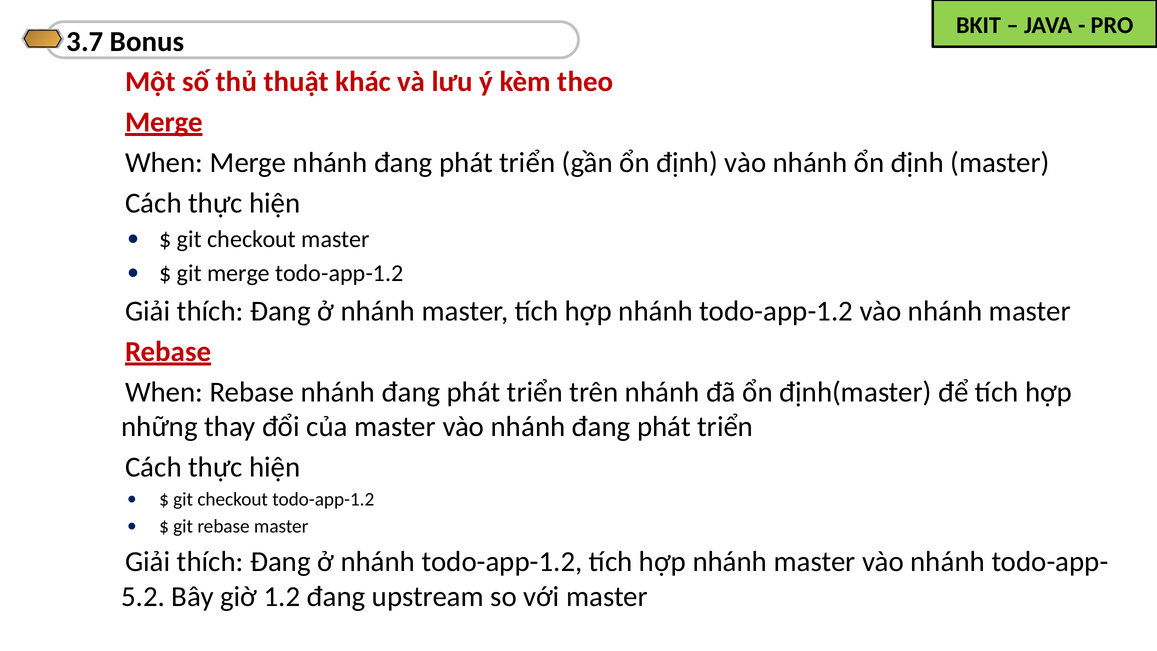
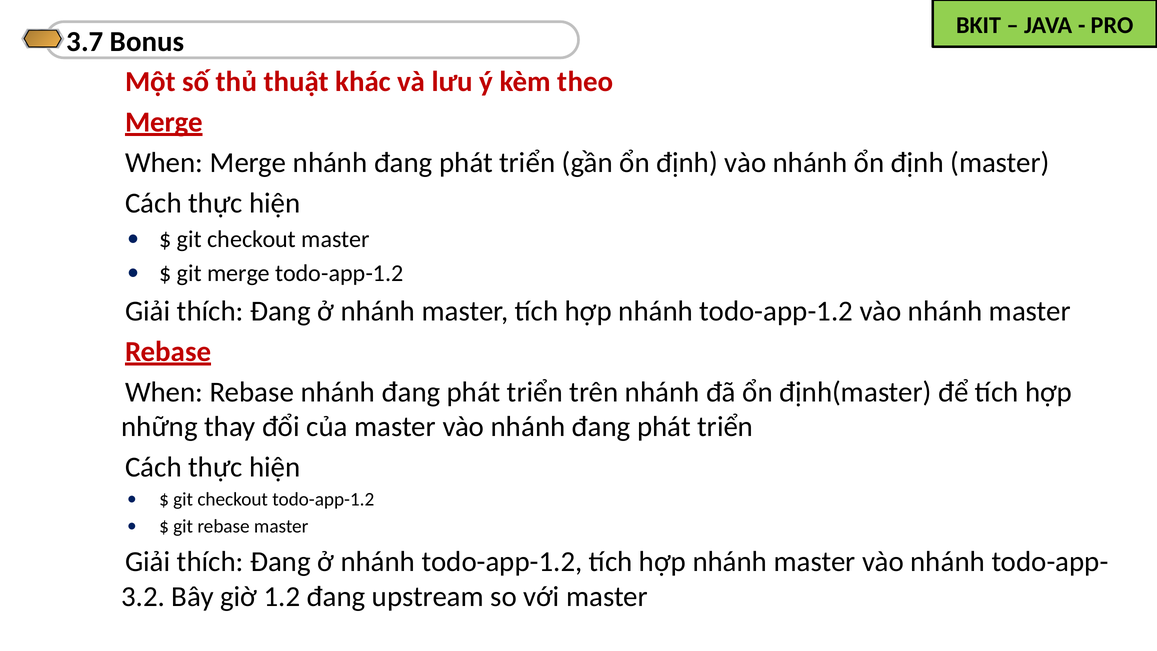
5.2: 5.2 -> 3.2
